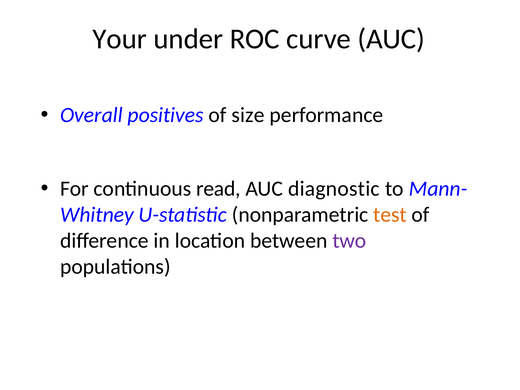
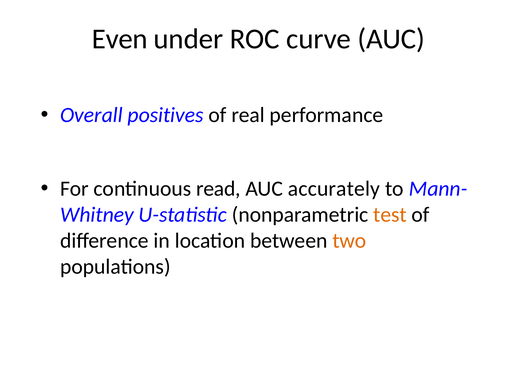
Your: Your -> Even
size: size -> real
diagnostic: diagnostic -> accurately
two colour: purple -> orange
